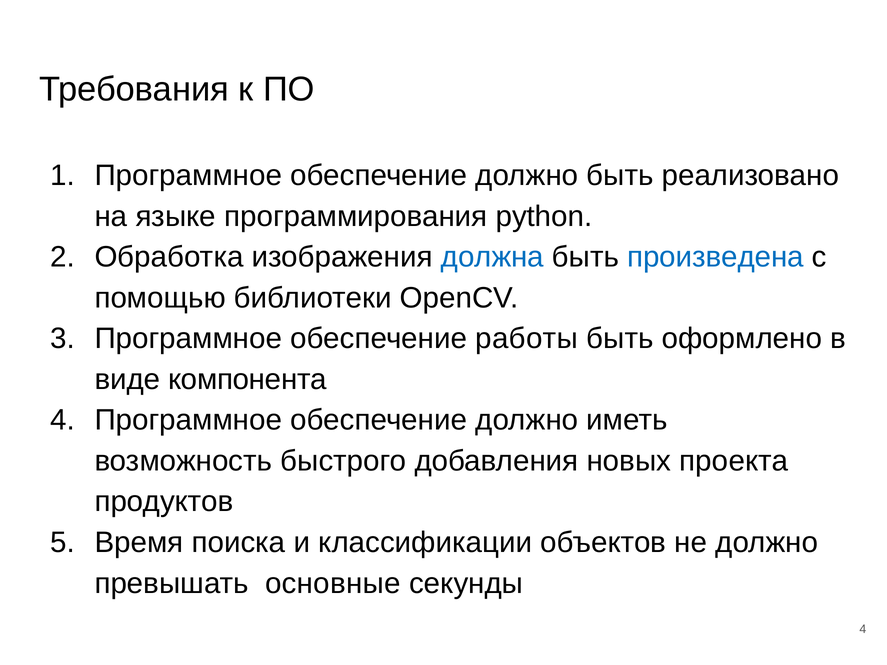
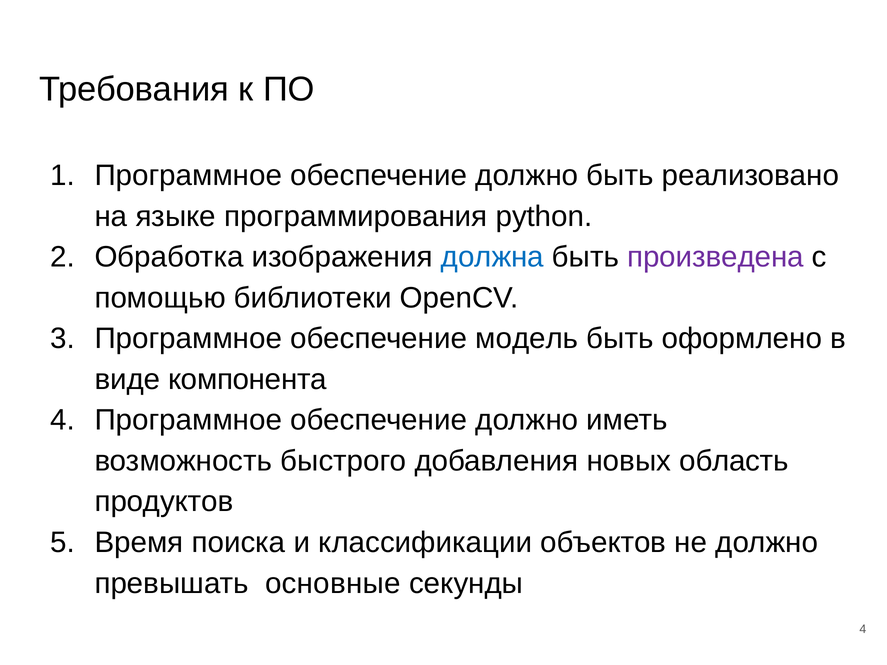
произведена colour: blue -> purple
работы: работы -> модель
проекта: проекта -> область
